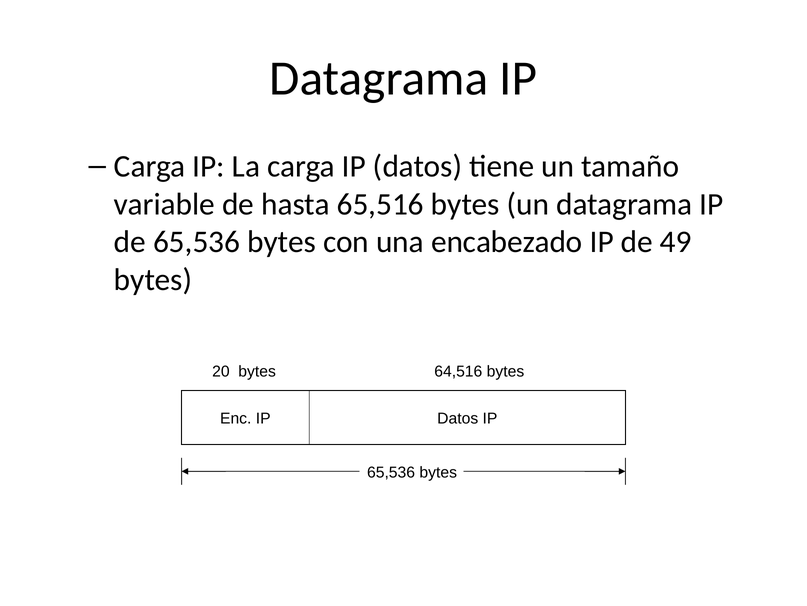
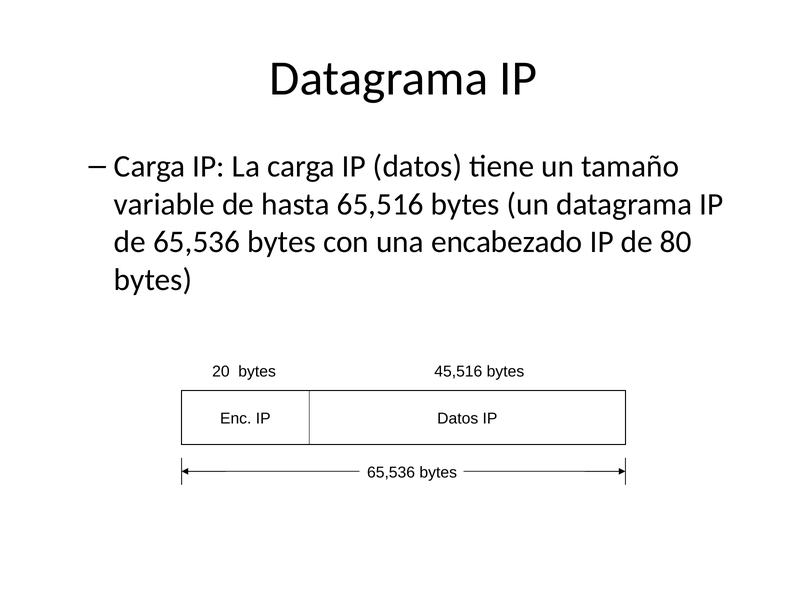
49: 49 -> 80
64,516: 64,516 -> 45,516
